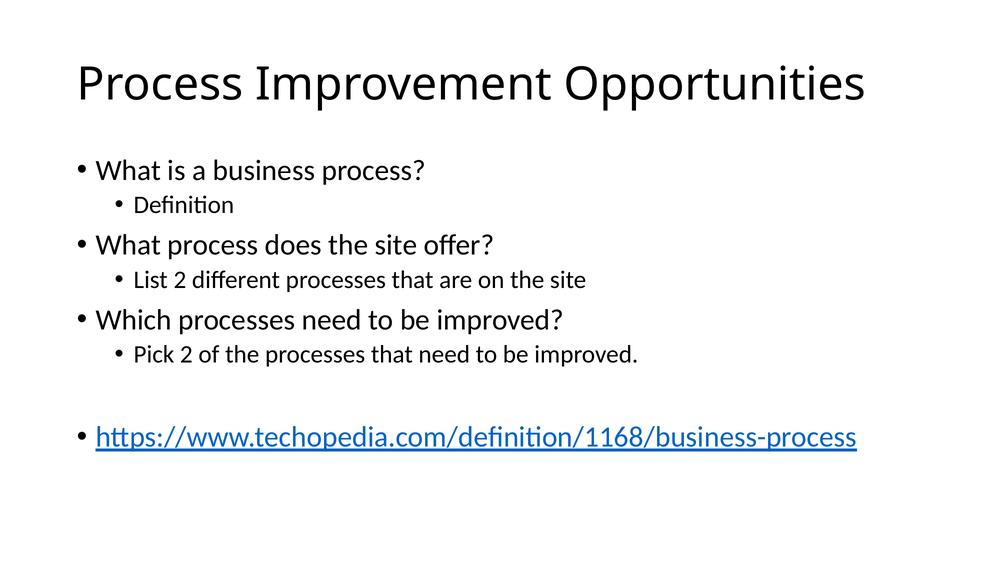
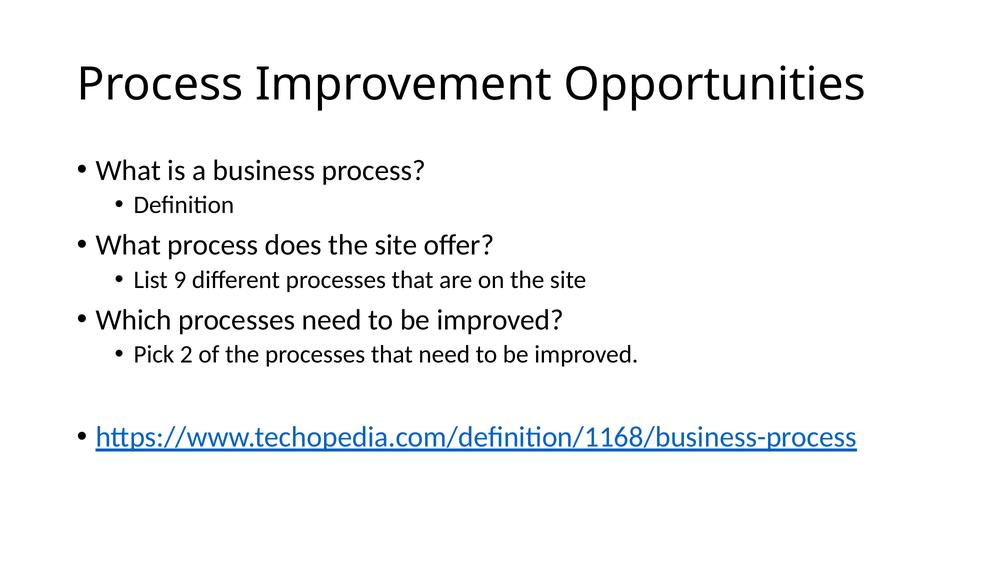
List 2: 2 -> 9
